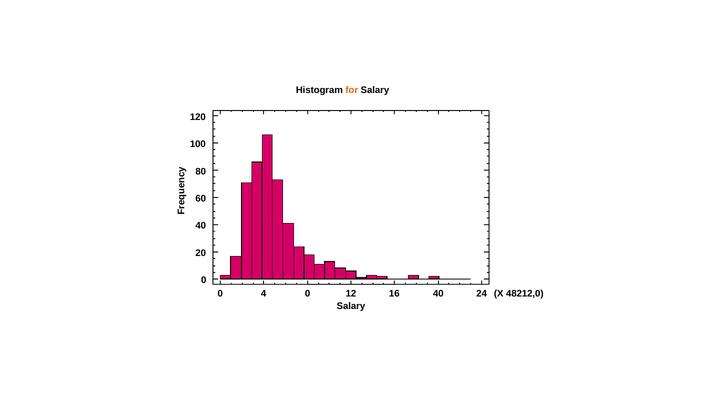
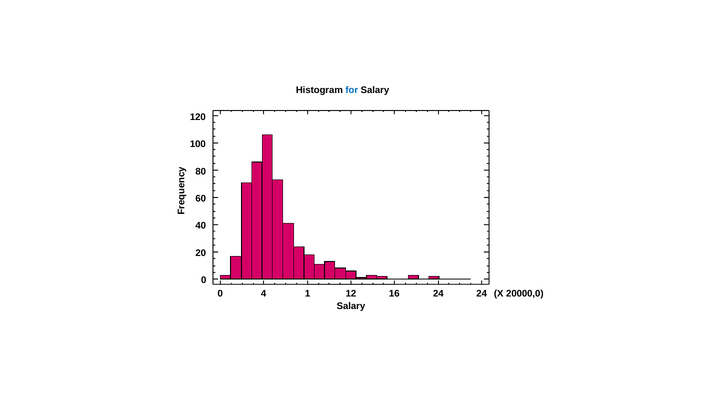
for colour: orange -> blue
4 0: 0 -> 1
16 40: 40 -> 24
48212,0: 48212,0 -> 20000,0
